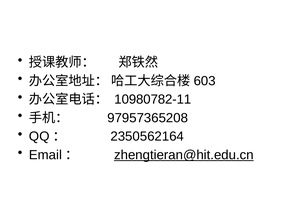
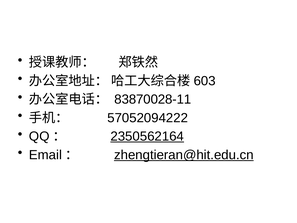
10980782-11: 10980782-11 -> 83870028-11
97957365208: 97957365208 -> 57052094222
2350562164 underline: none -> present
